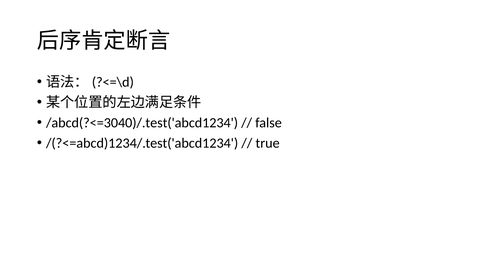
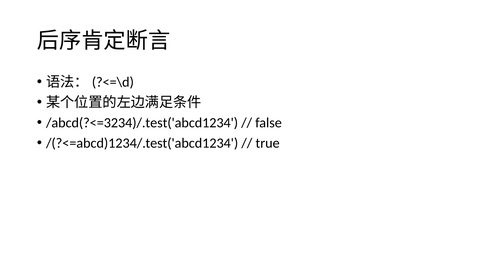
/abcd(?<=3040)/.test('abcd1234: /abcd(?<=3040)/.test('abcd1234 -> /abcd(?<=3234)/.test('abcd1234
